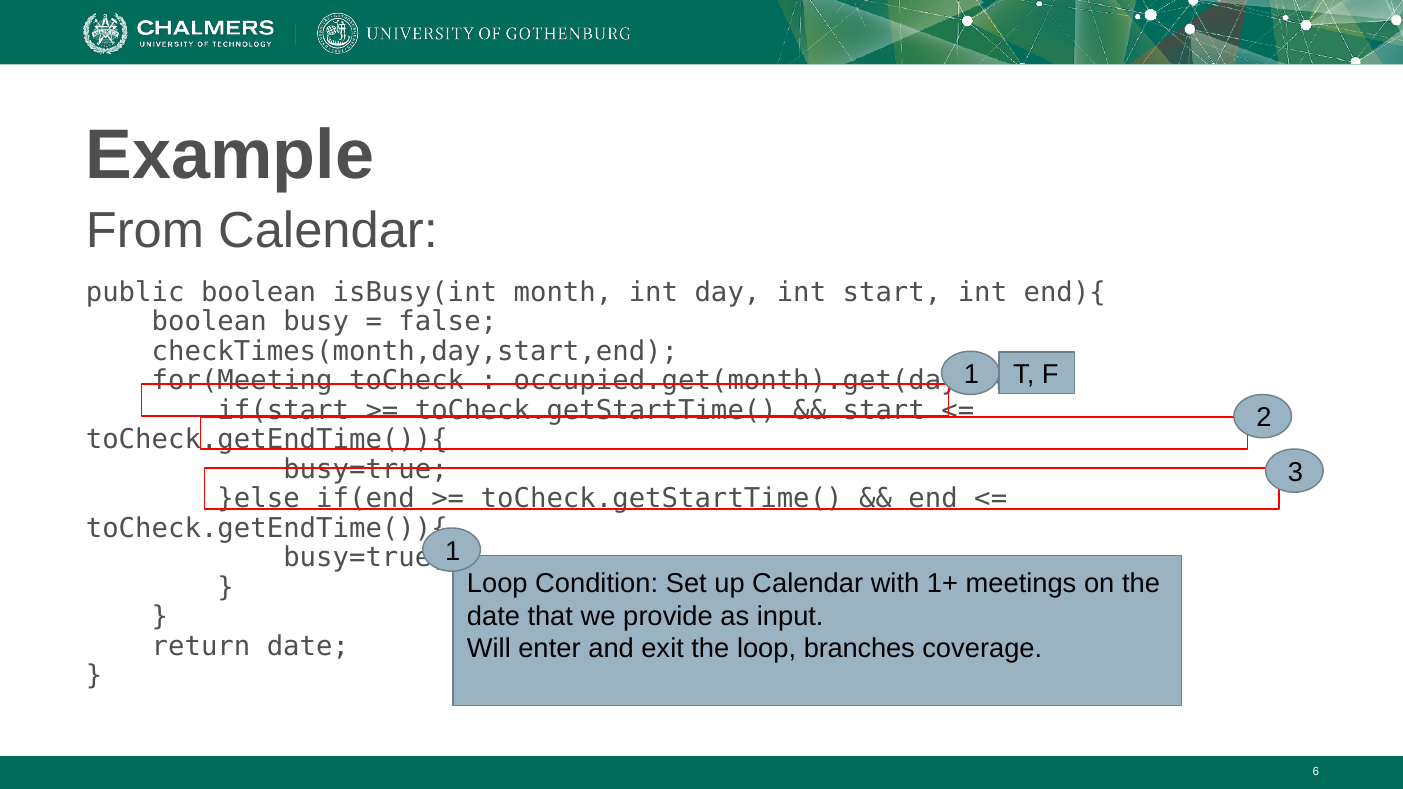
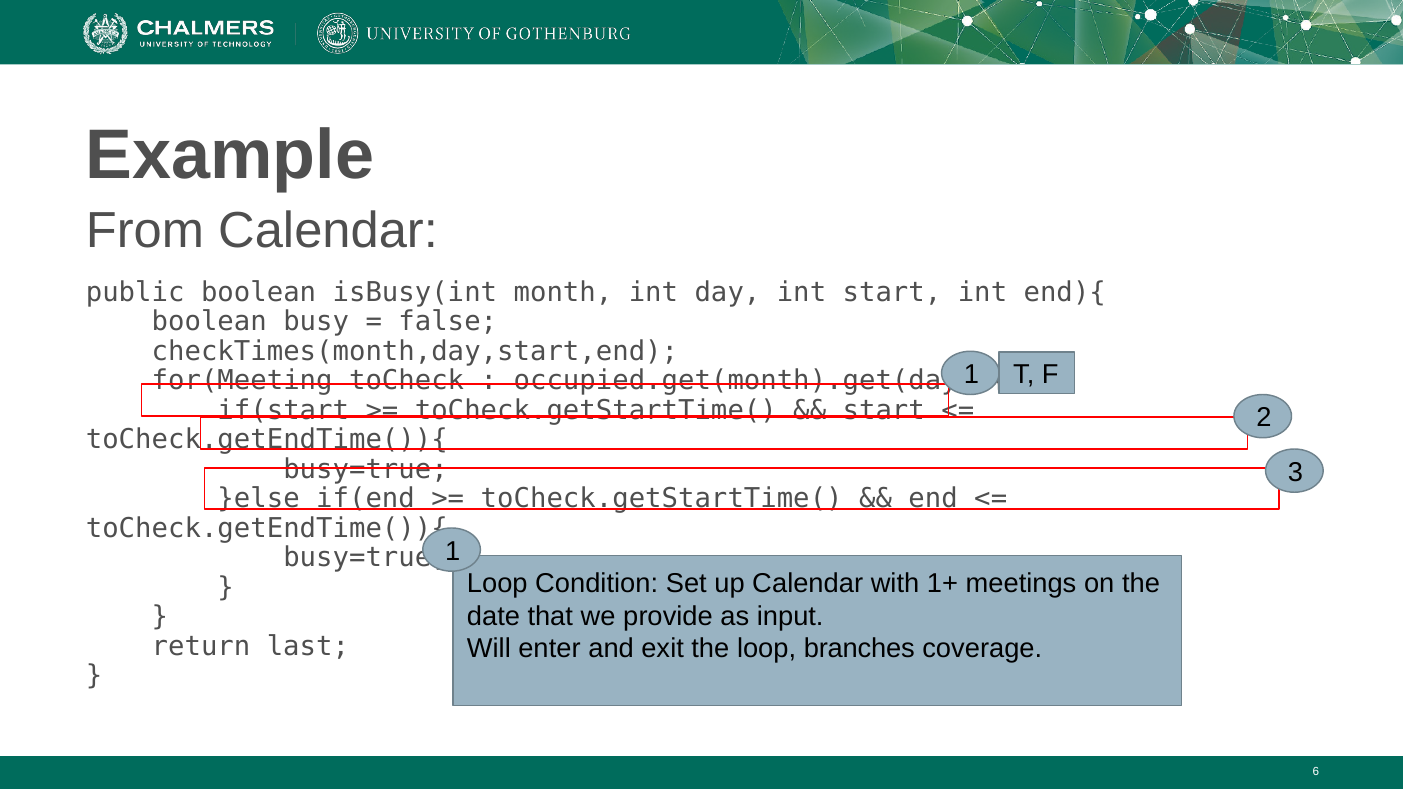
return date: date -> last
